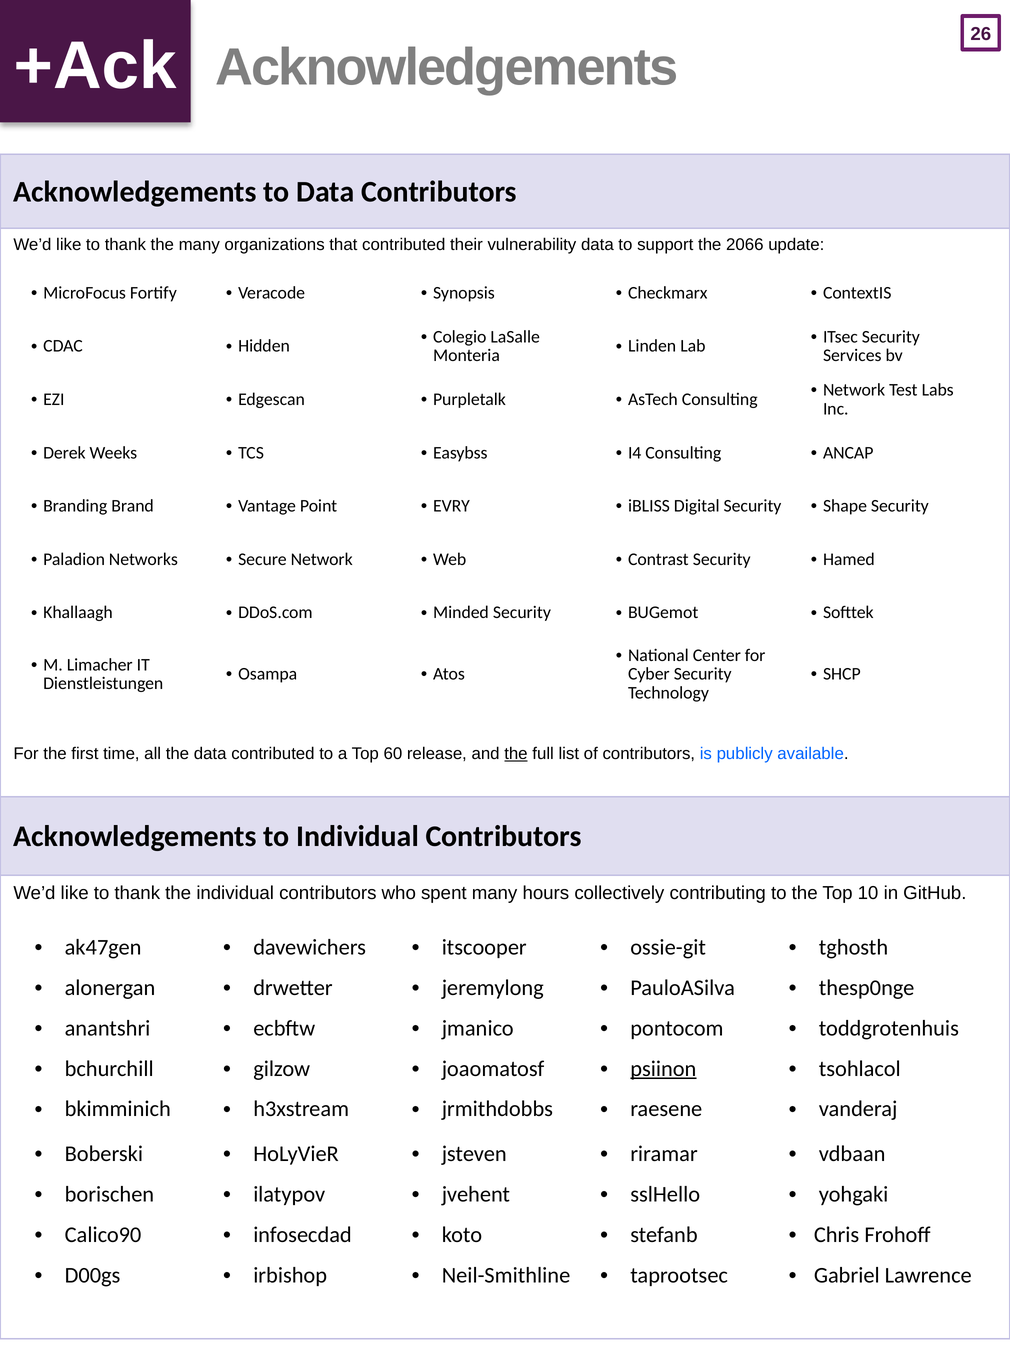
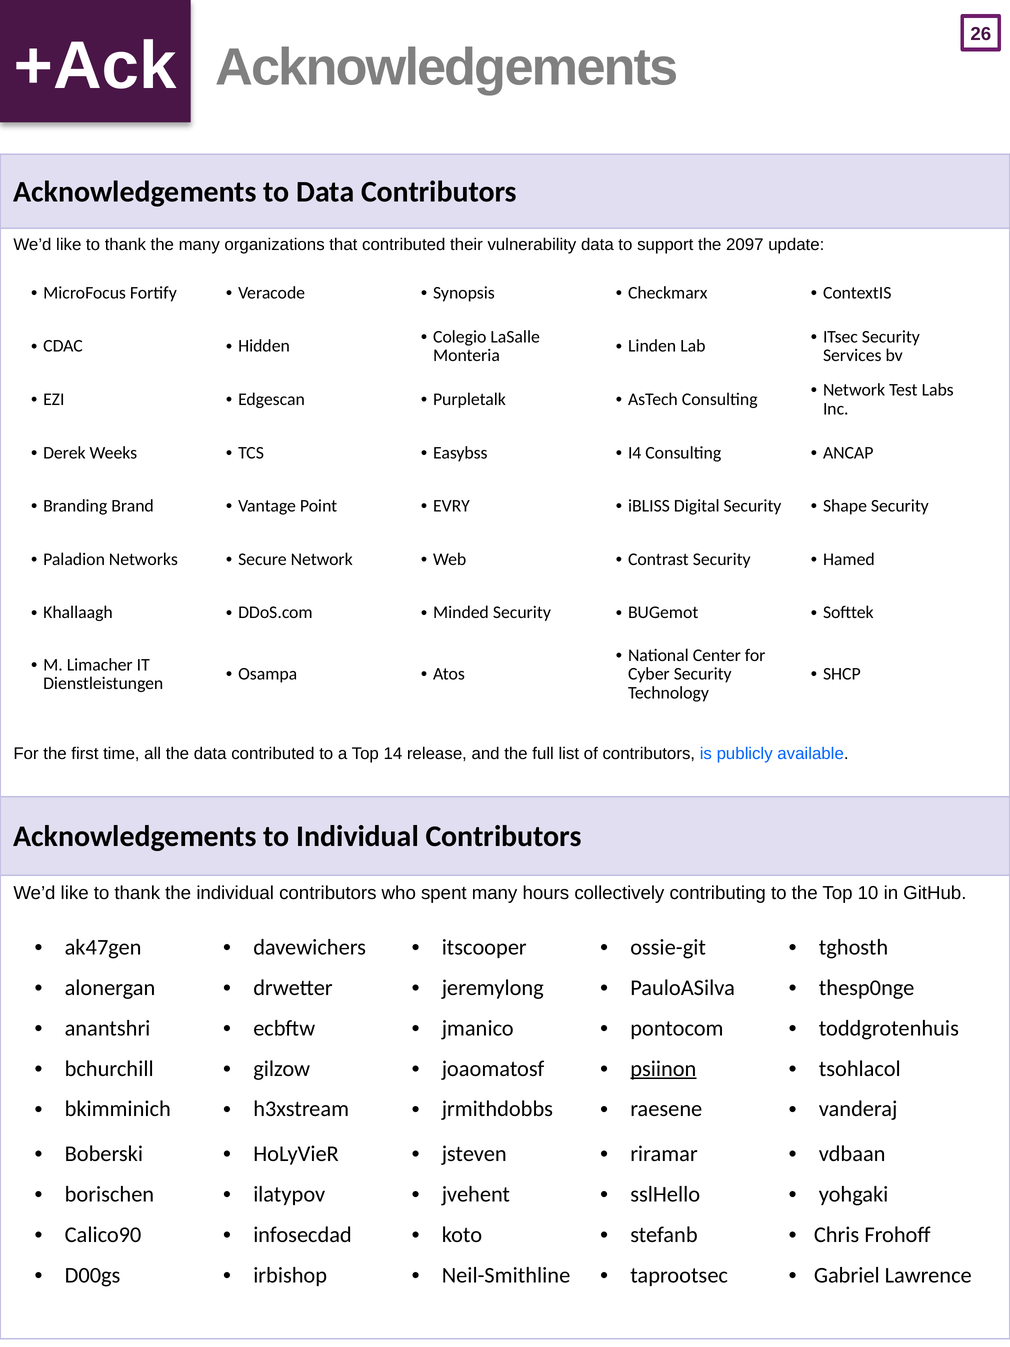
2066: 2066 -> 2097
60: 60 -> 14
the at (516, 753) underline: present -> none
